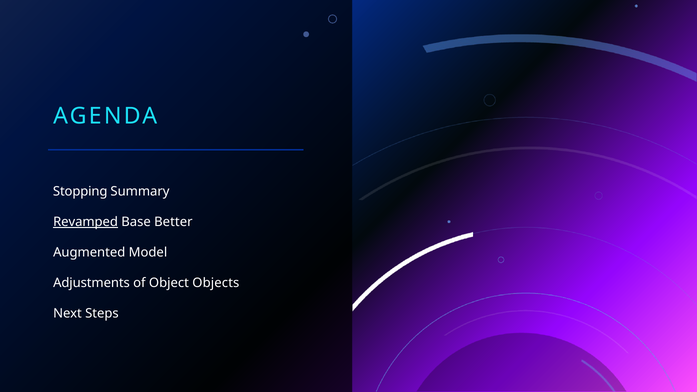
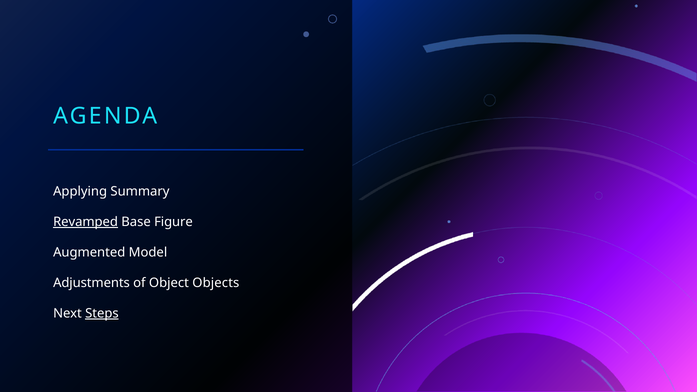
Stopping: Stopping -> Applying
Better: Better -> Figure
Steps underline: none -> present
